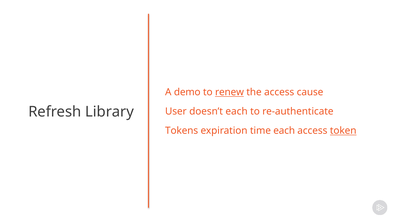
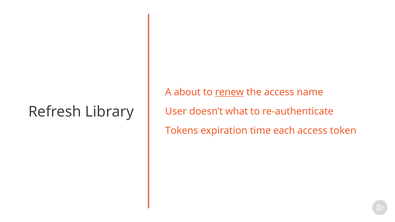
demo: demo -> about
cause: cause -> name
doesn’t each: each -> what
token underline: present -> none
